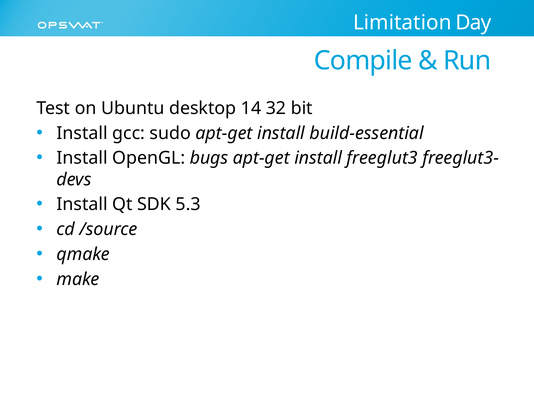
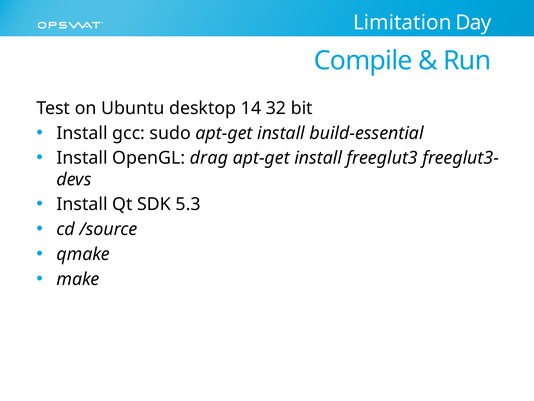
bugs: bugs -> drag
